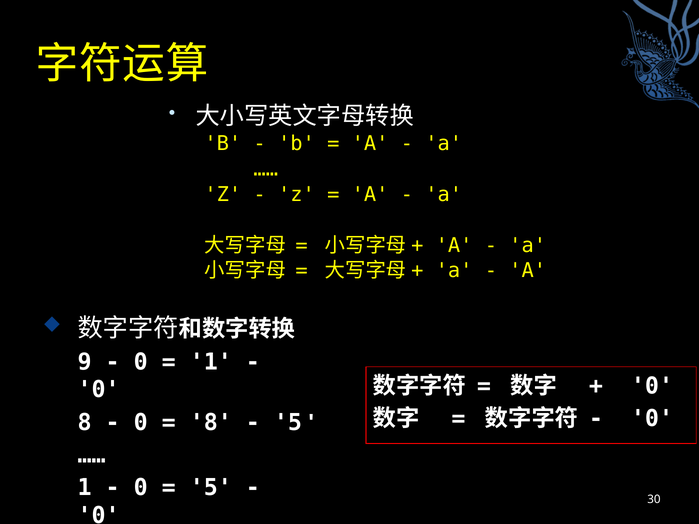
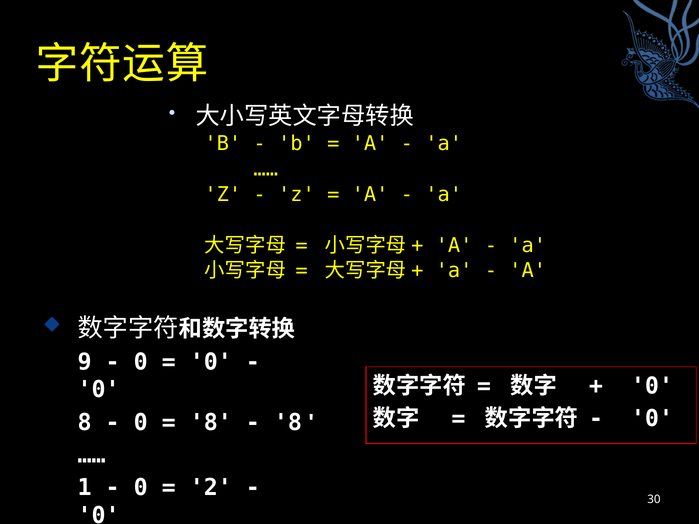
1 at (211, 362): 1 -> 0
5 at (288, 423): 5 -> 8
5 at (211, 488): 5 -> 2
